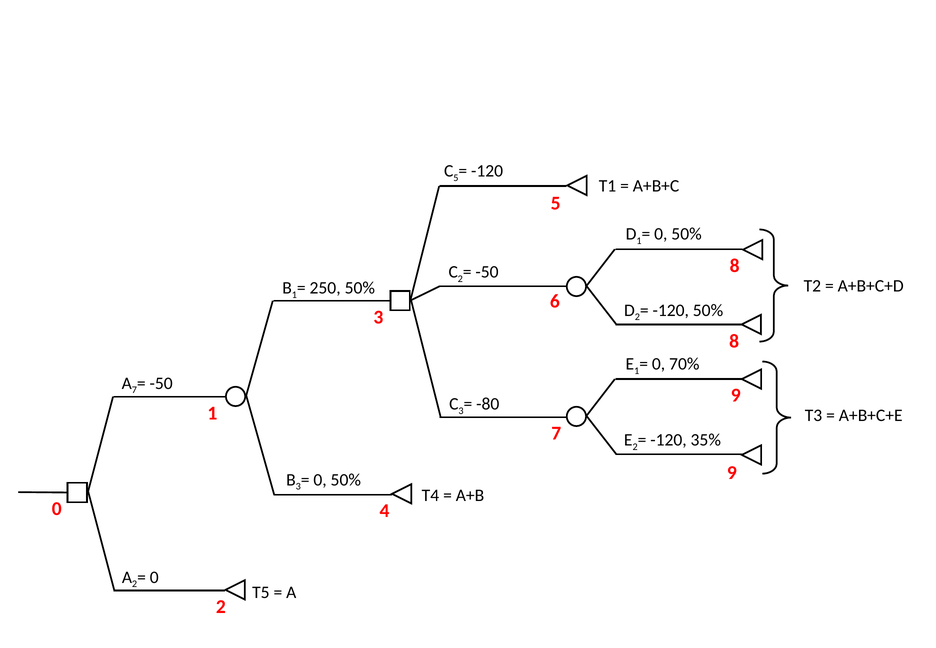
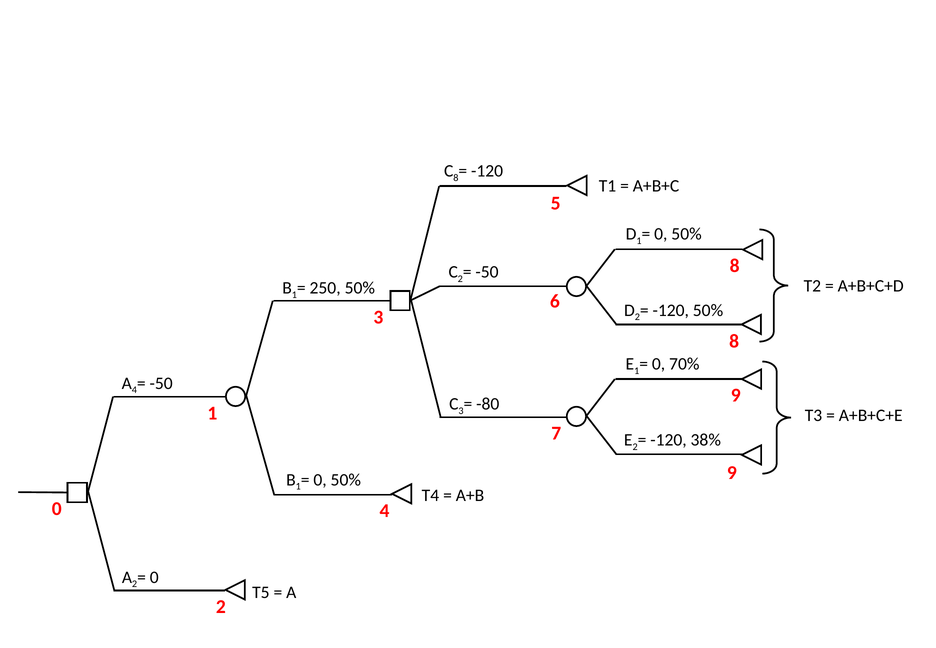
5 at (456, 178): 5 -> 8
A 7: 7 -> 4
35%: 35% -> 38%
3 at (298, 487): 3 -> 1
